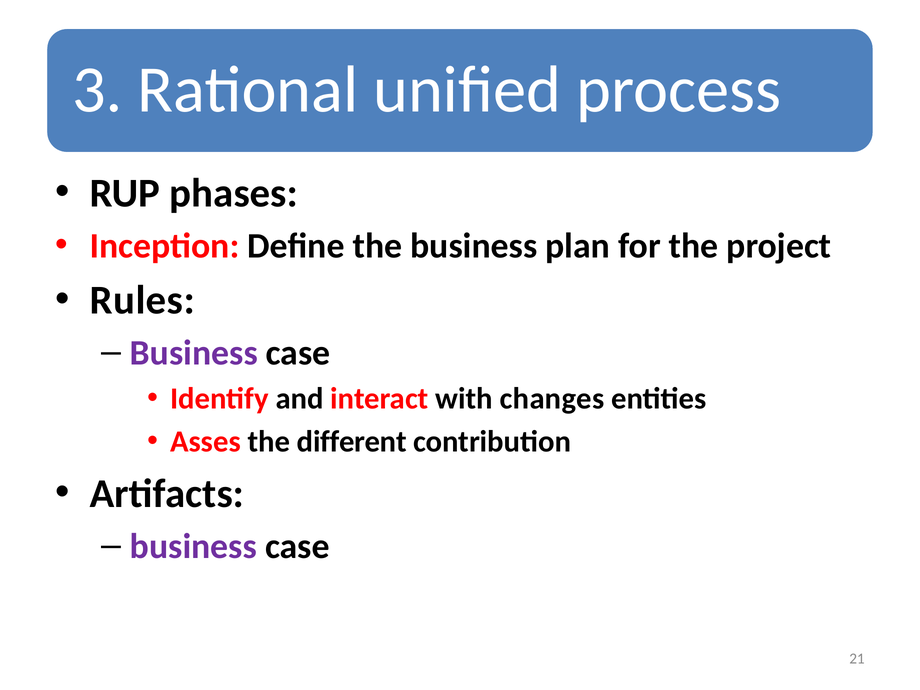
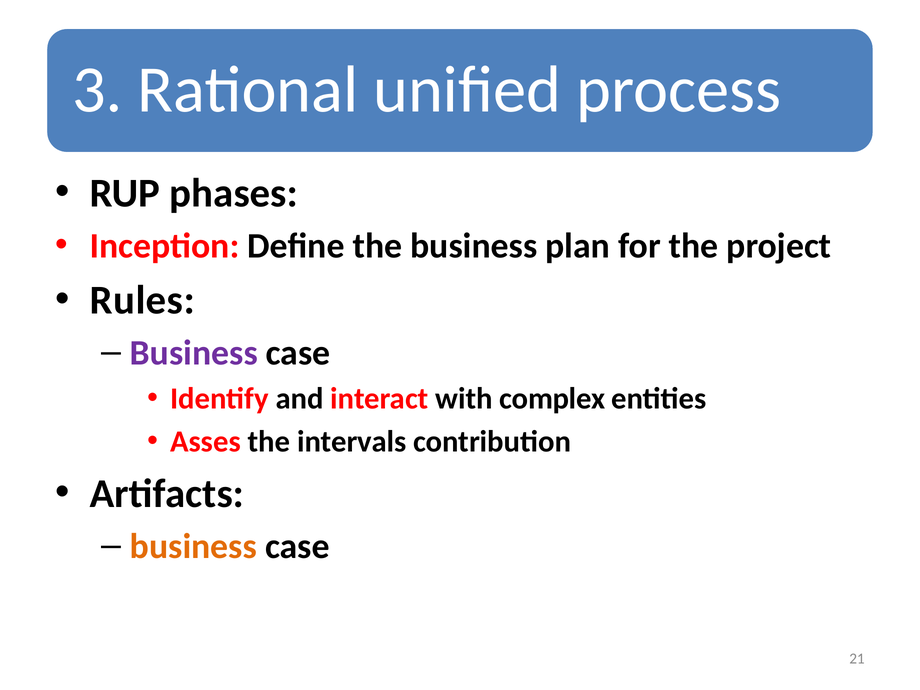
changes: changes -> complex
different: different -> intervals
business at (193, 546) colour: purple -> orange
